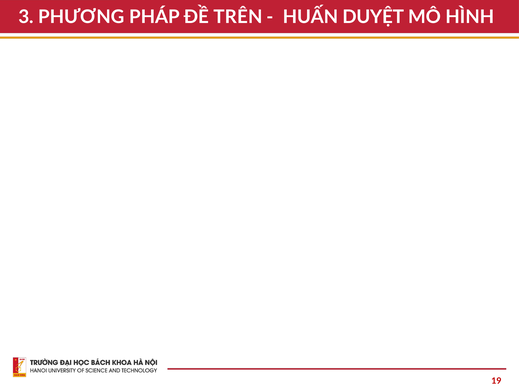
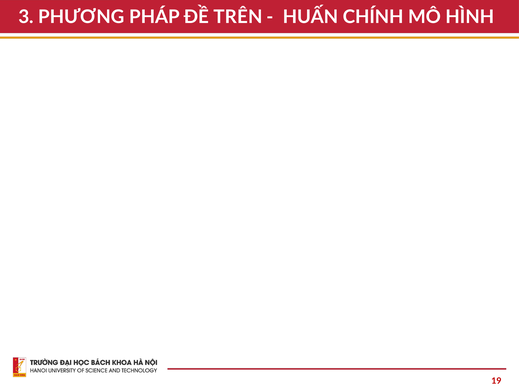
DUYỆT: DUYỆT -> CHÍNH
